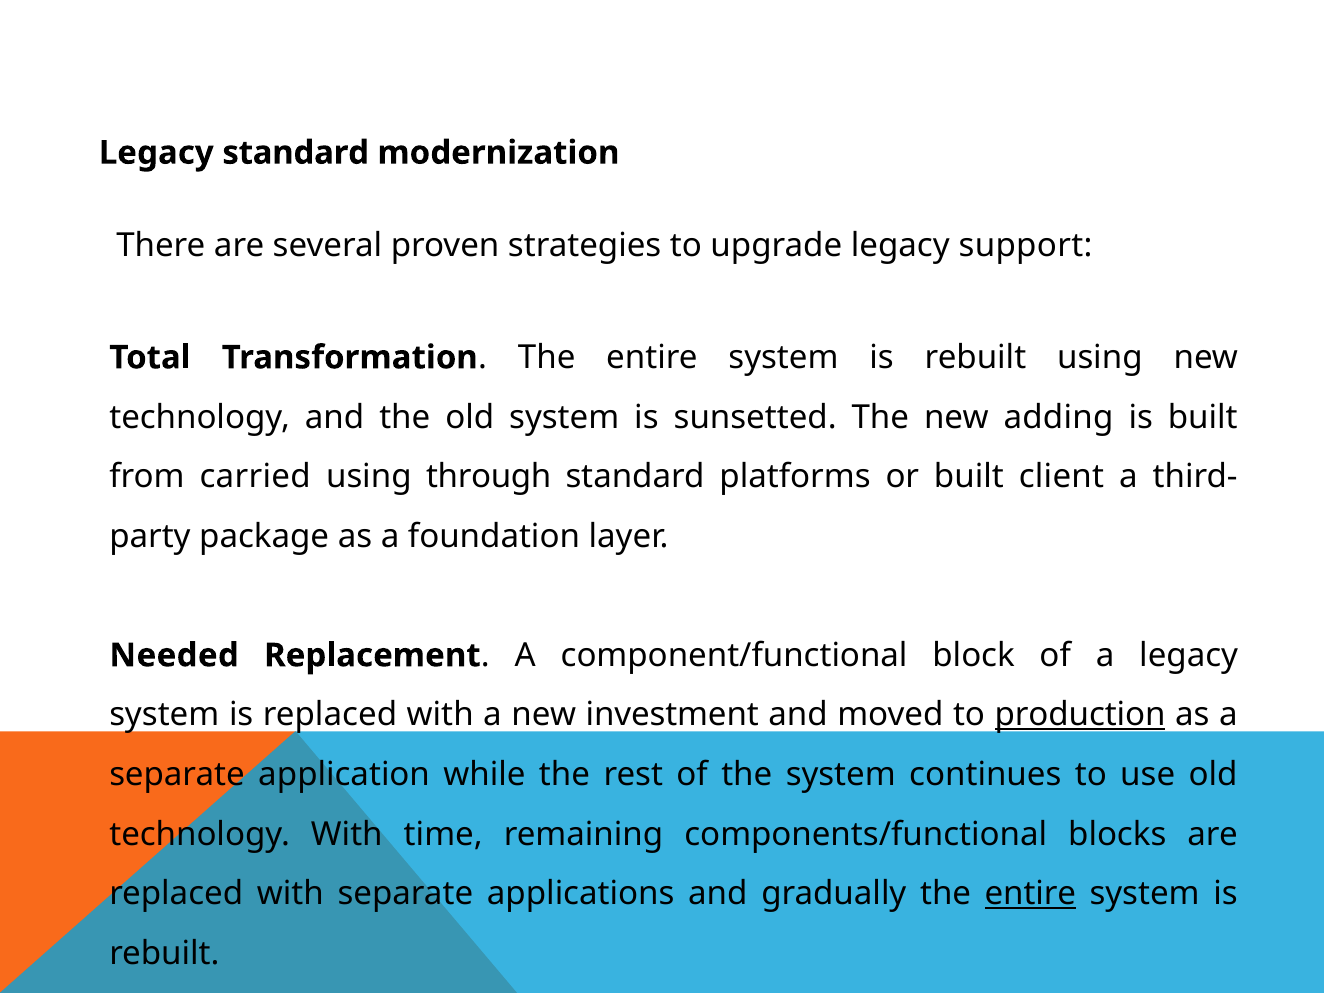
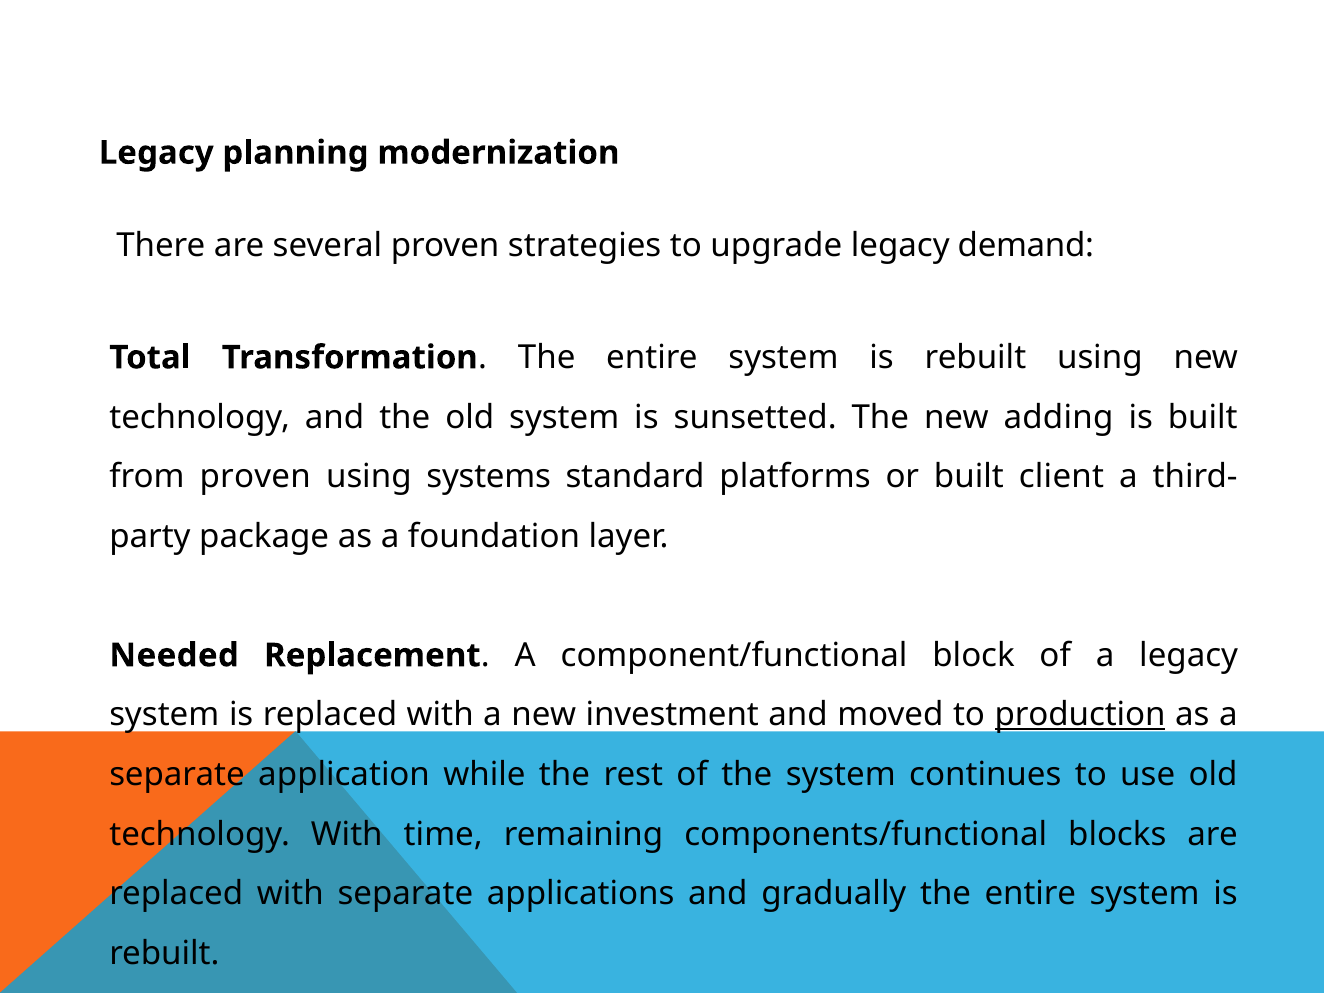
Legacy standard: standard -> planning
support: support -> demand
from carried: carried -> proven
through: through -> systems
entire at (1030, 894) underline: present -> none
